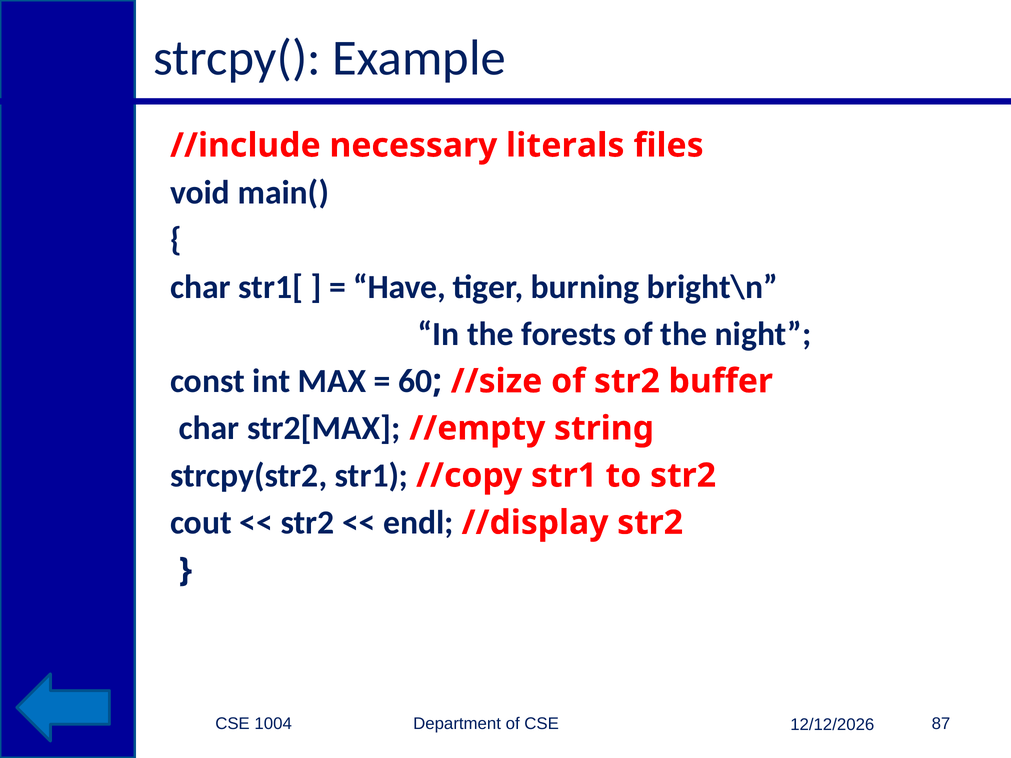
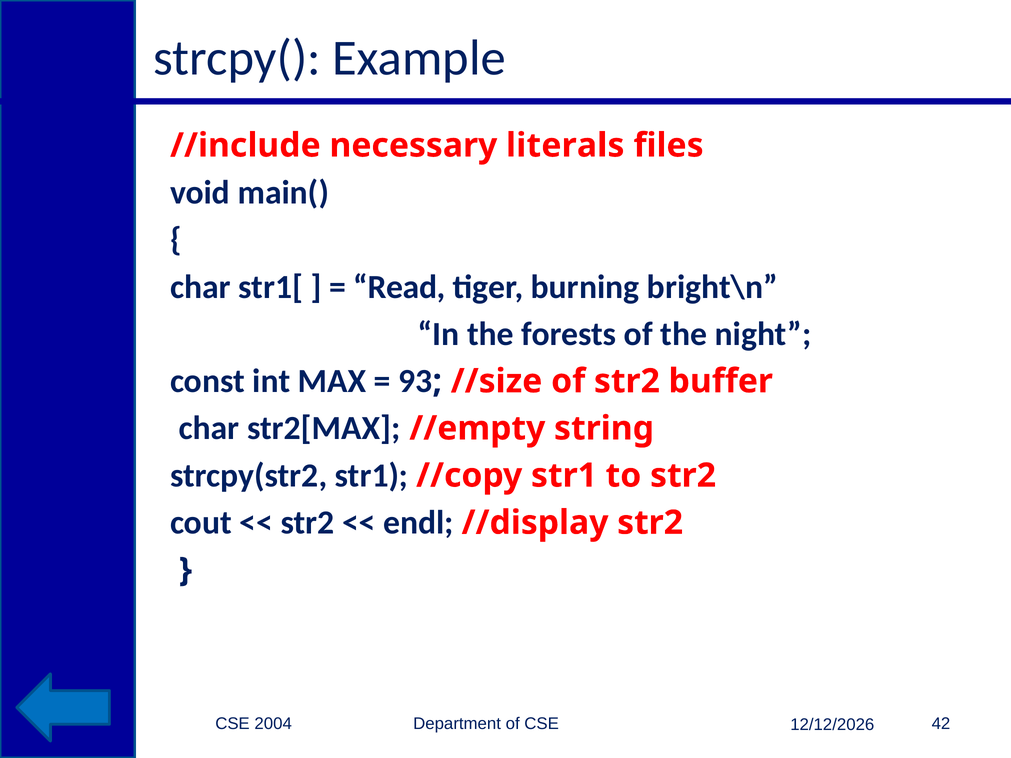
Have: Have -> Read
60: 60 -> 93
1004: 1004 -> 2004
87: 87 -> 42
